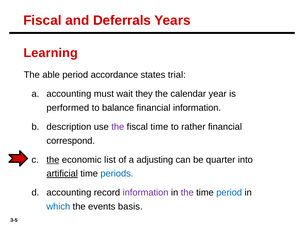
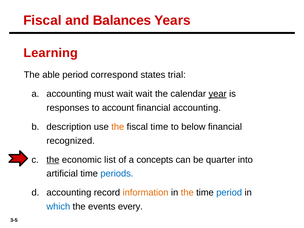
Deferrals: Deferrals -> Balances
accordance: accordance -> correspond
wait they: they -> wait
year underline: none -> present
performed: performed -> responses
balance: balance -> account
financial information: information -> accounting
the at (118, 127) colour: purple -> orange
rather: rather -> below
correspond: correspond -> recognized
adjusting: adjusting -> concepts
artificial underline: present -> none
information at (146, 193) colour: purple -> orange
the at (187, 193) colour: purple -> orange
basis: basis -> every
